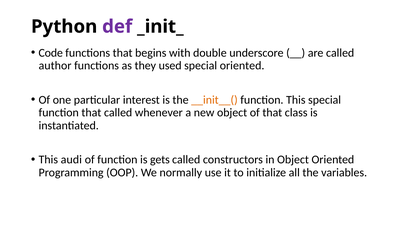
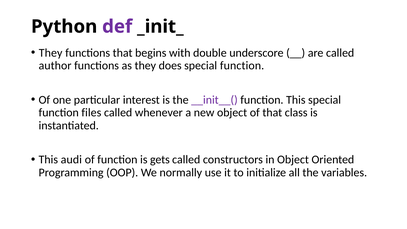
Code at (51, 53): Code -> They
used: used -> does
oriented at (242, 66): oriented -> function
__init__( colour: orange -> purple
function that: that -> files
